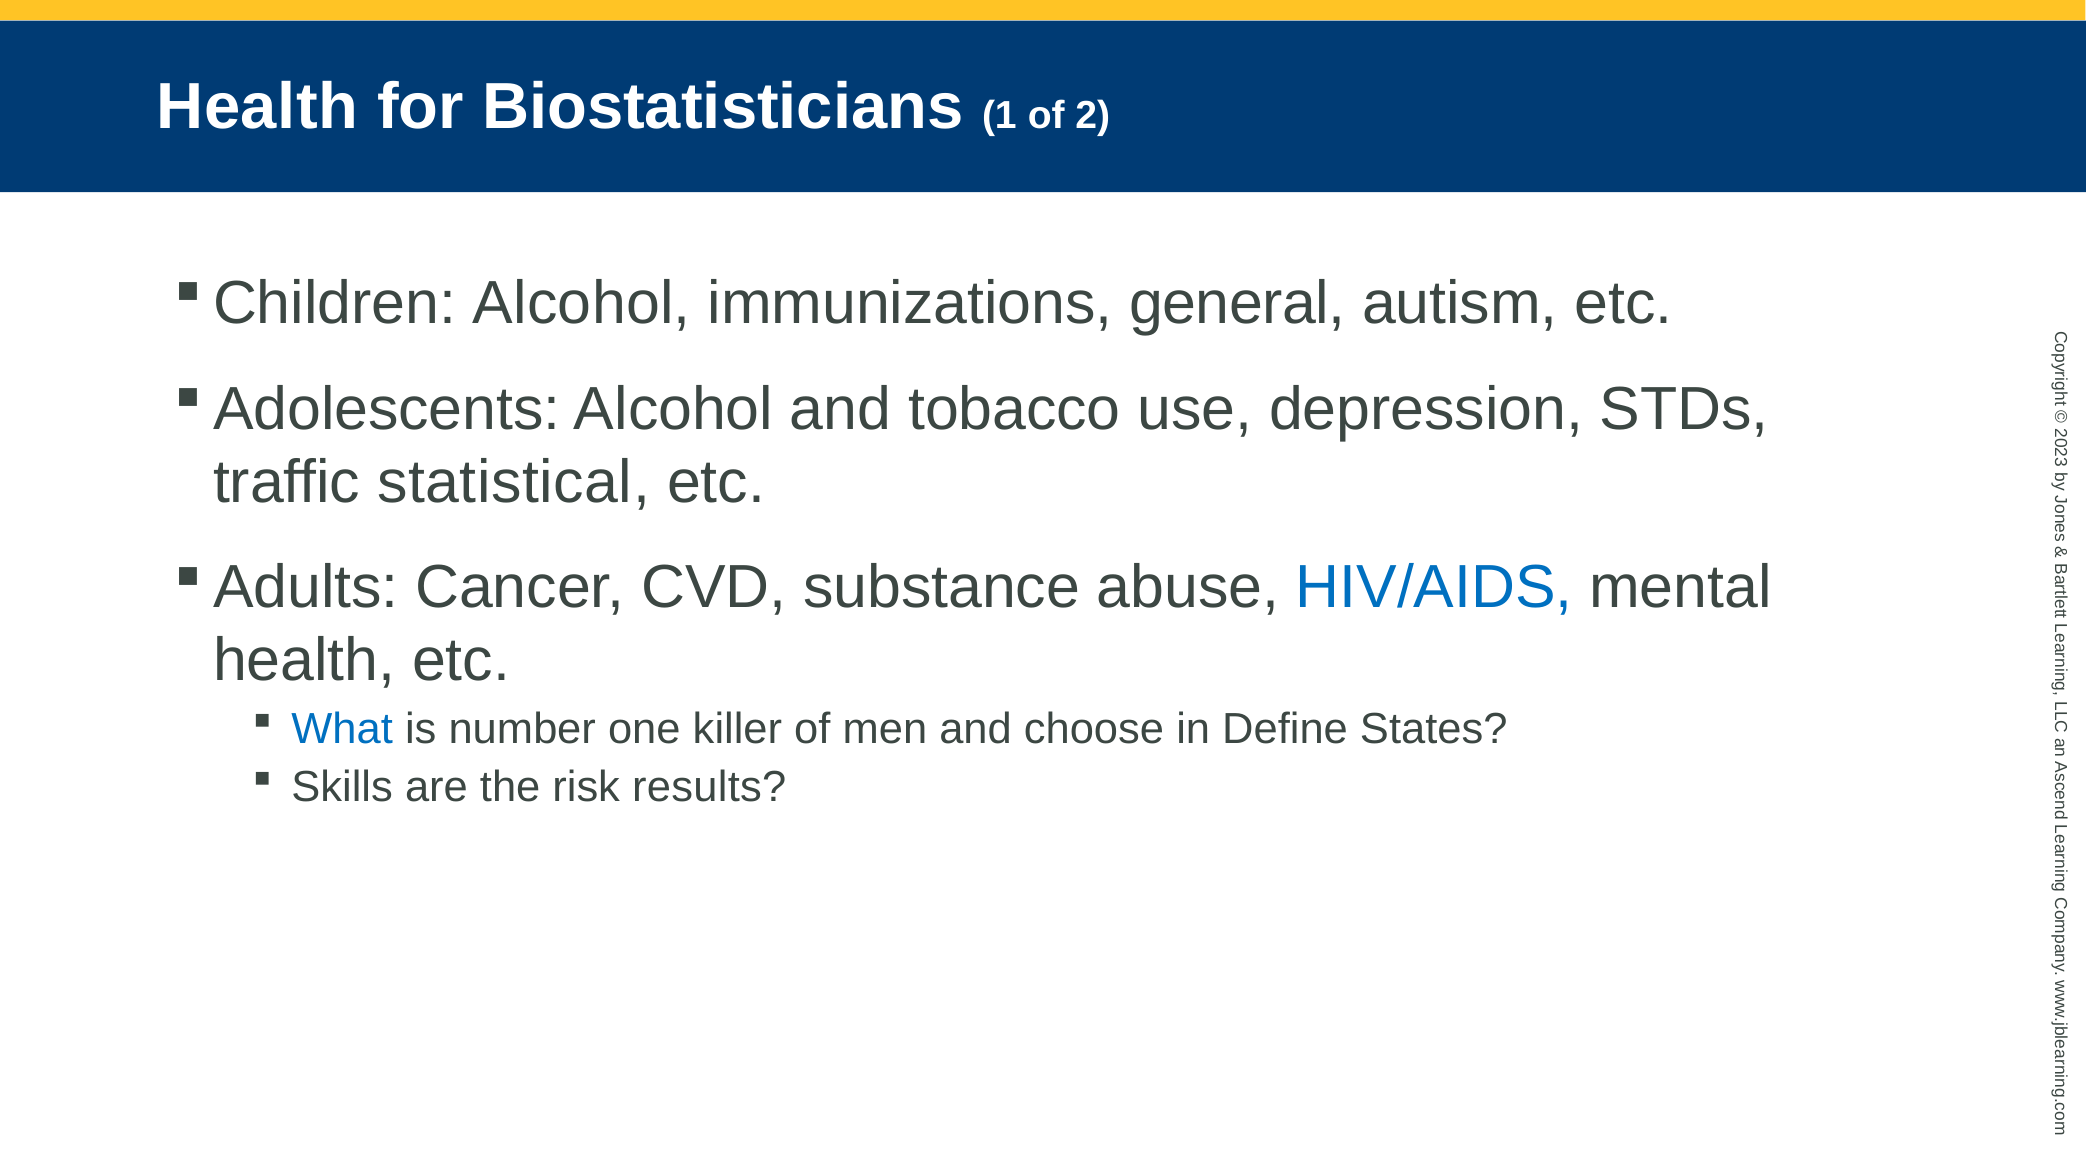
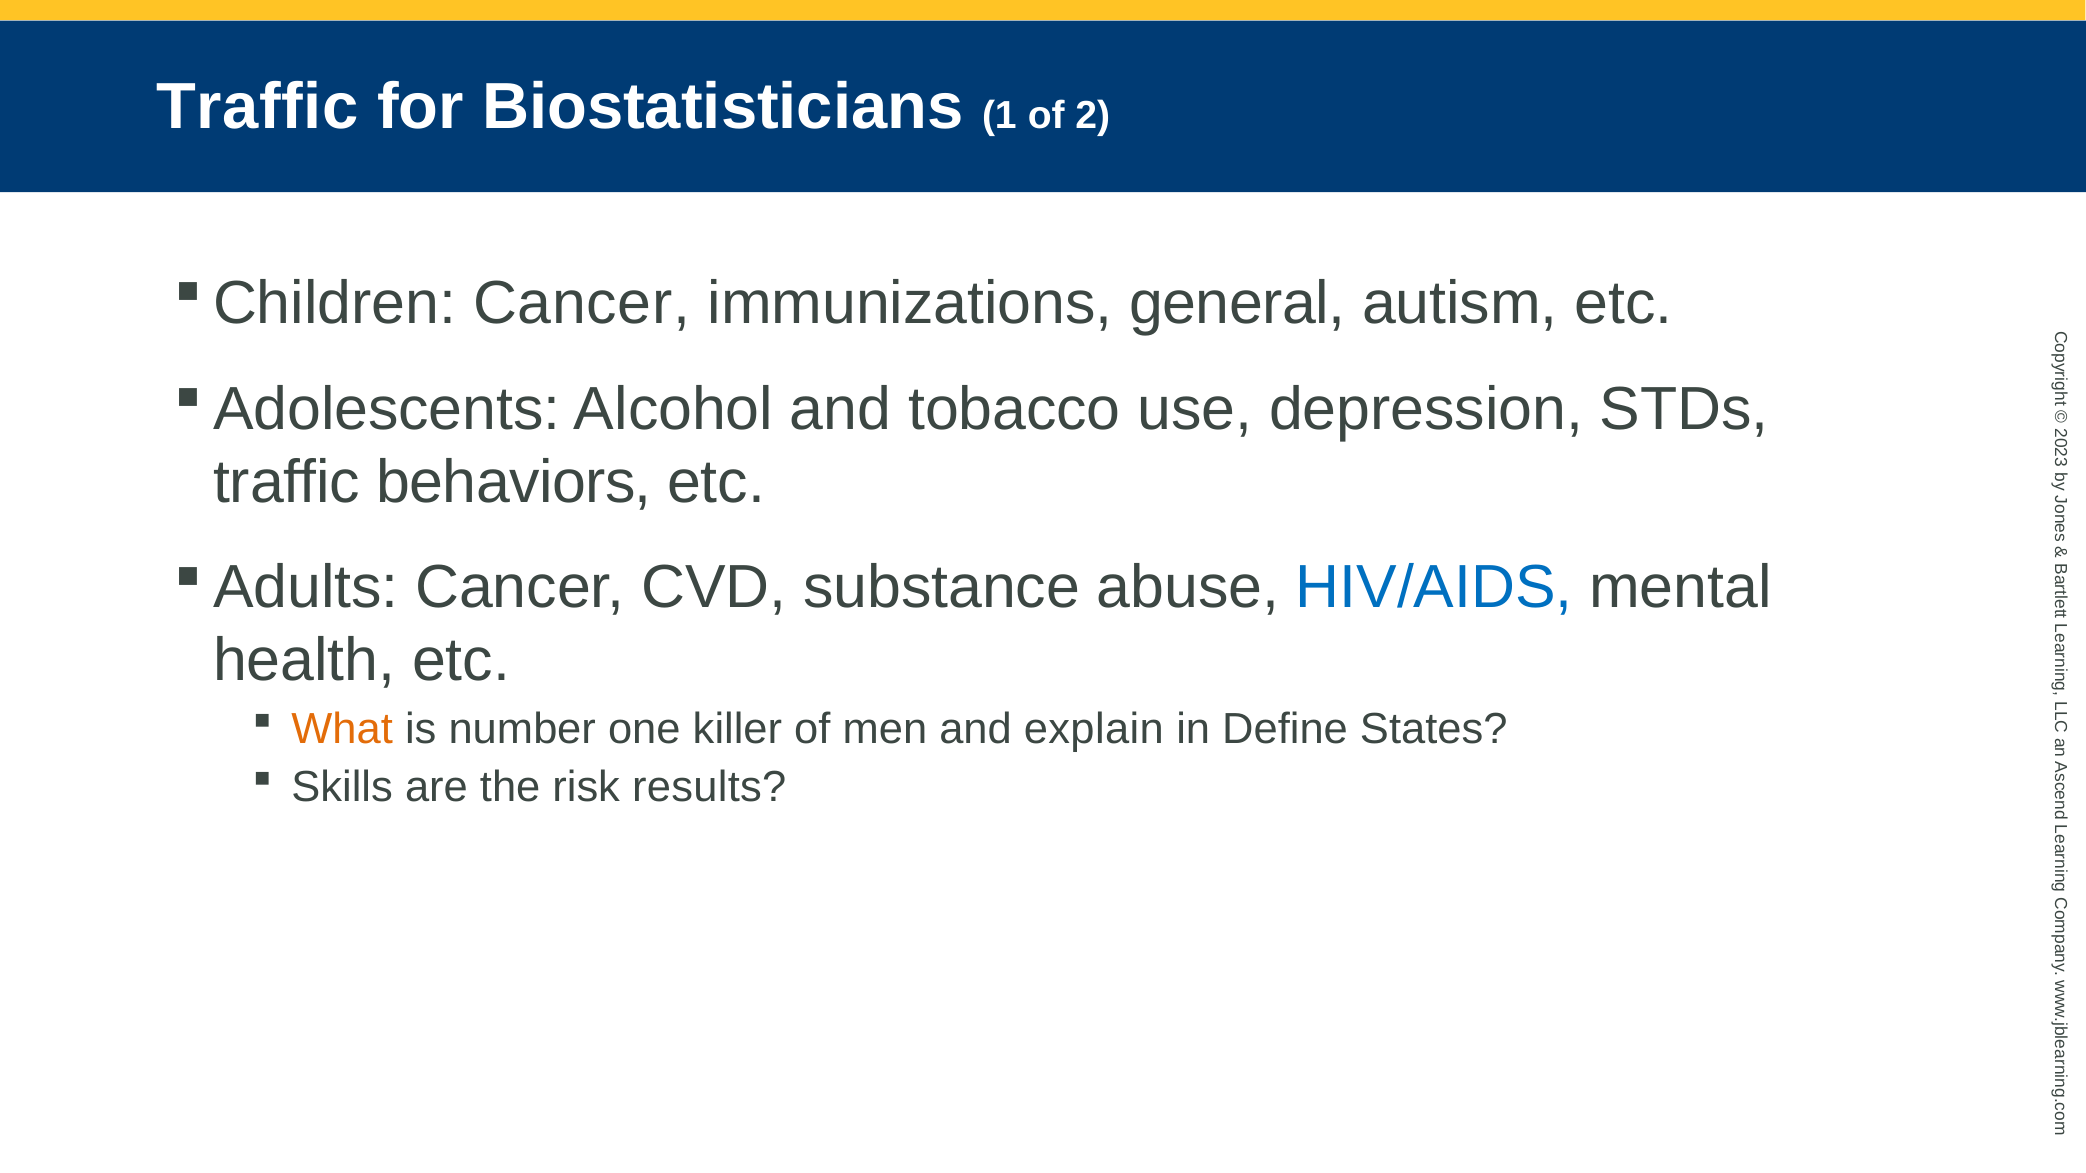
Health at (258, 107): Health -> Traffic
Alcohol at (582, 304): Alcohol -> Cancer
statistical: statistical -> behaviors
What colour: blue -> orange
choose: choose -> explain
